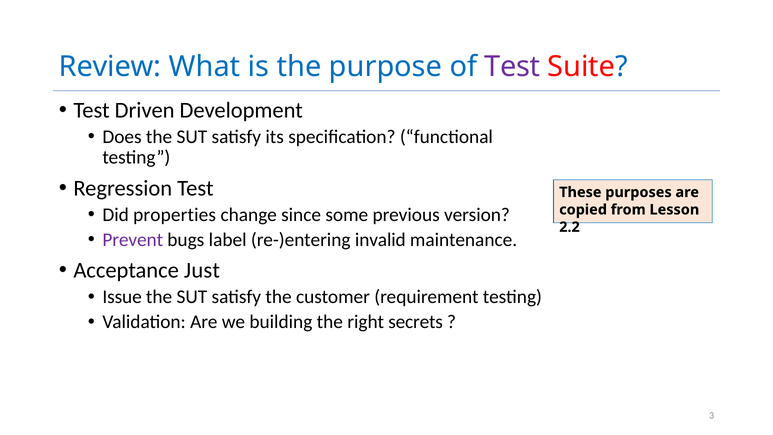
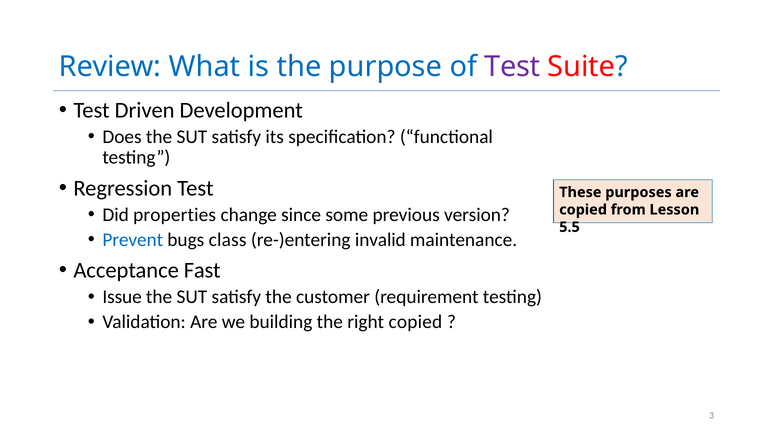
2.2: 2.2 -> 5.5
Prevent colour: purple -> blue
label: label -> class
Just: Just -> Fast
right secrets: secrets -> copied
